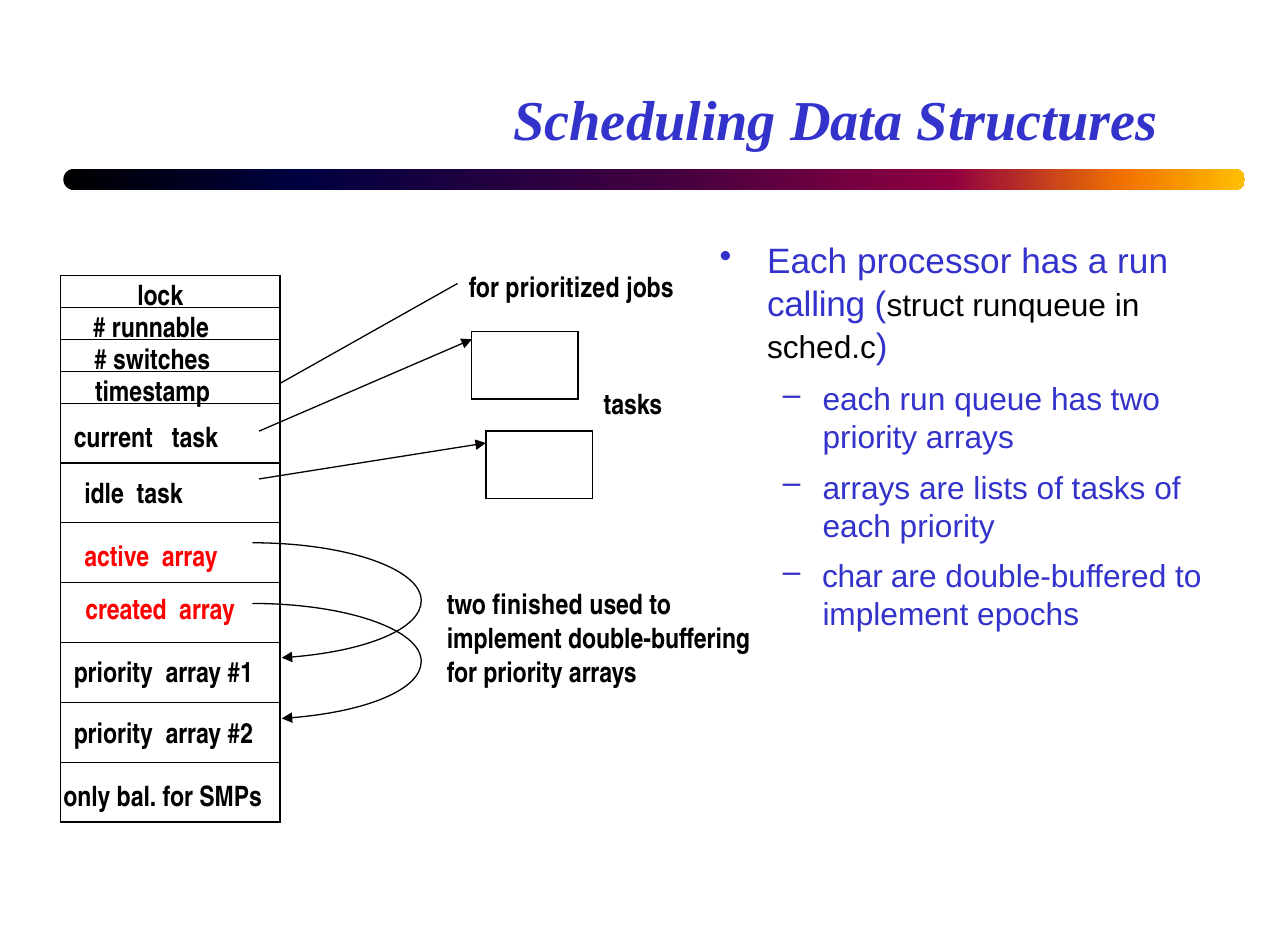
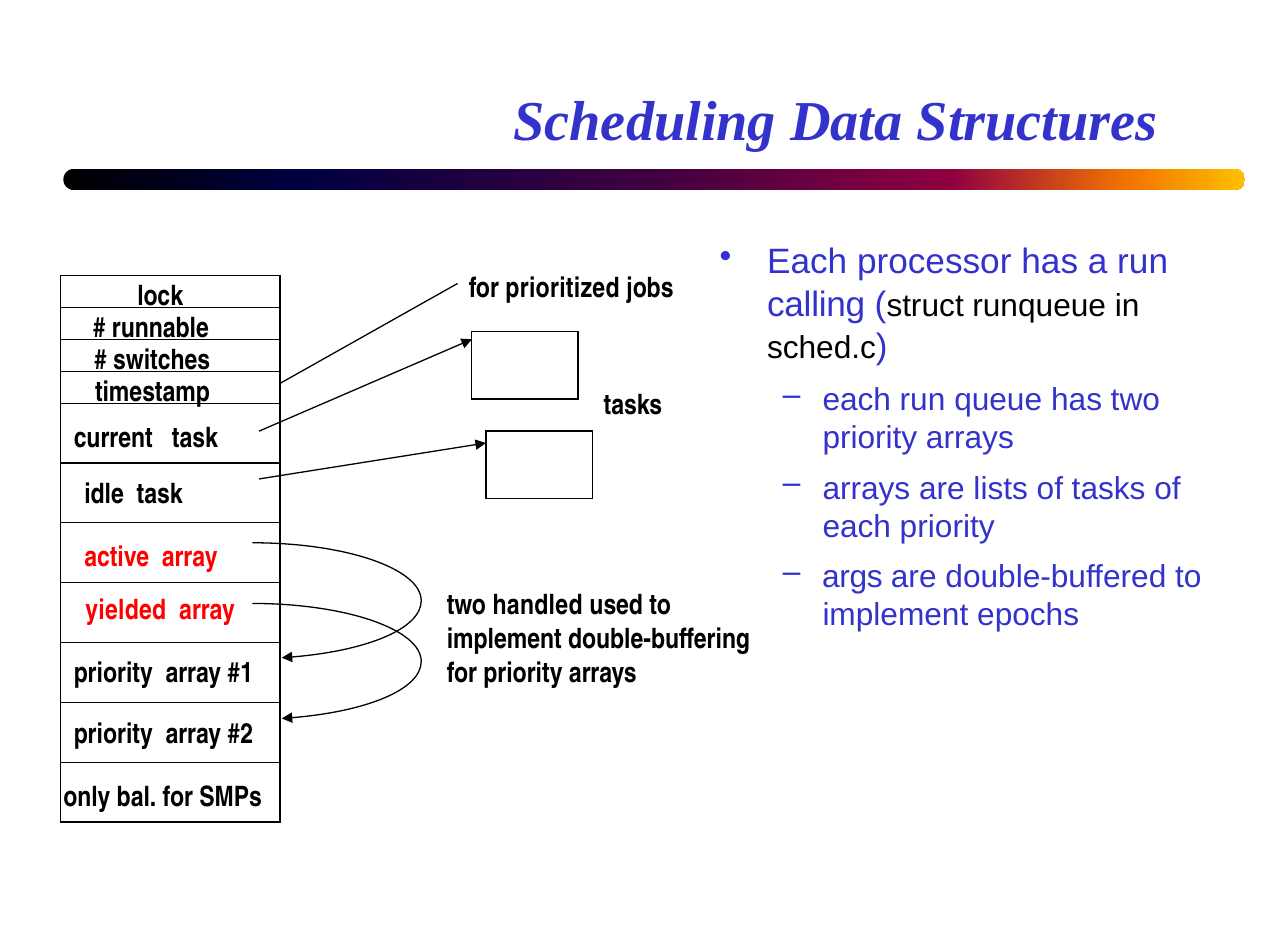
char: char -> args
finished: finished -> handled
created: created -> yielded
